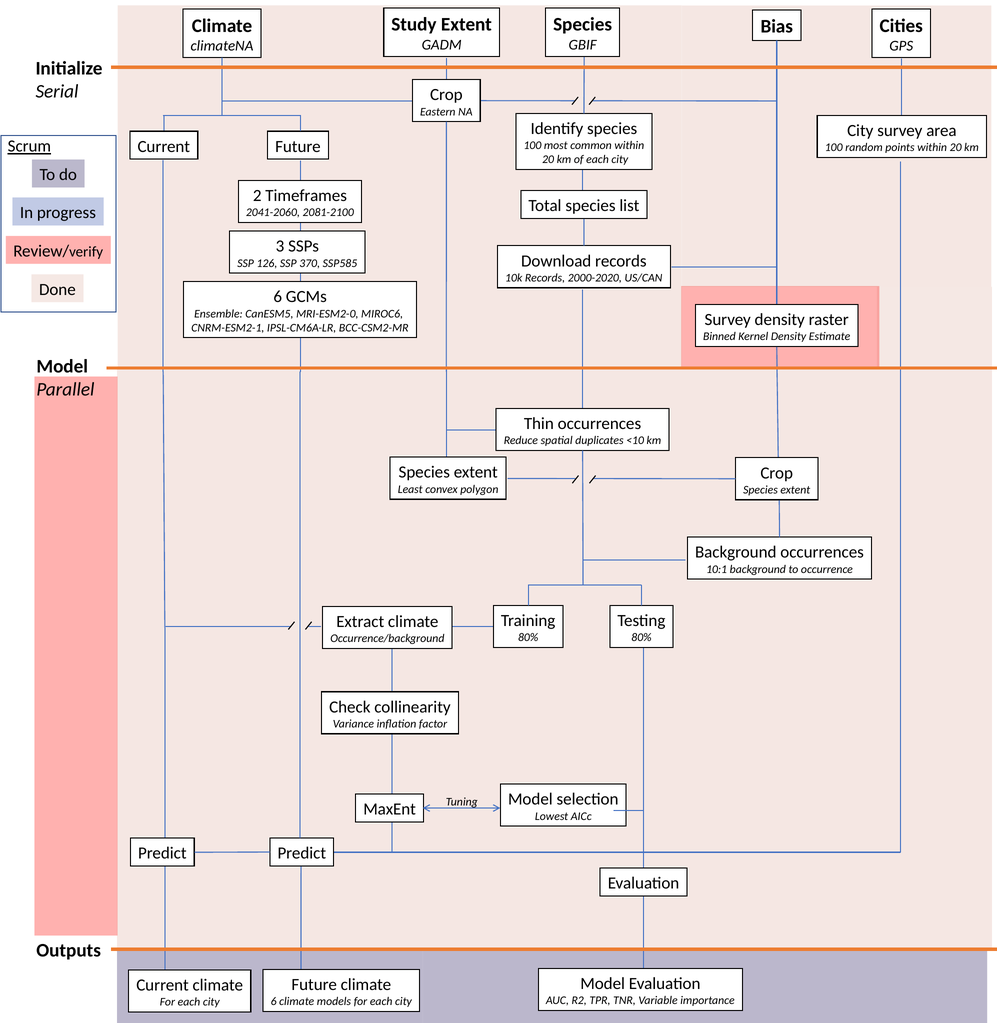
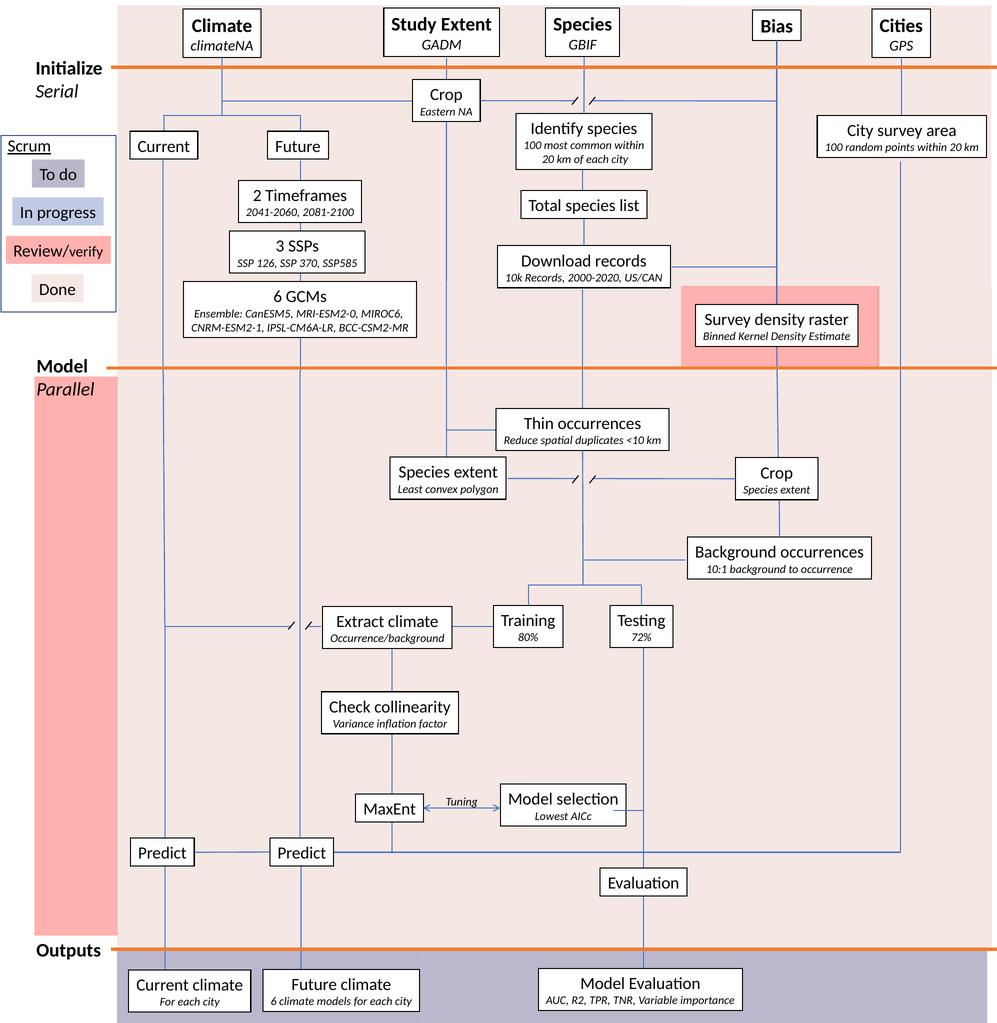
80% at (641, 637): 80% -> 72%
